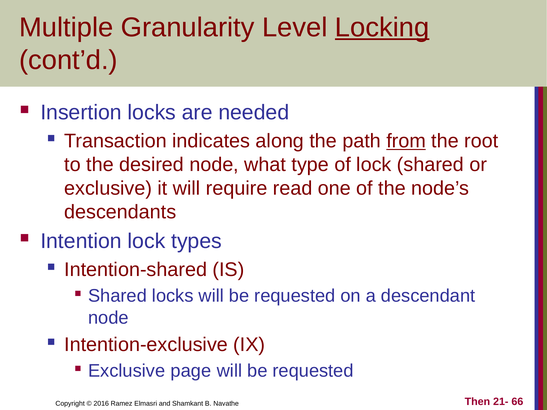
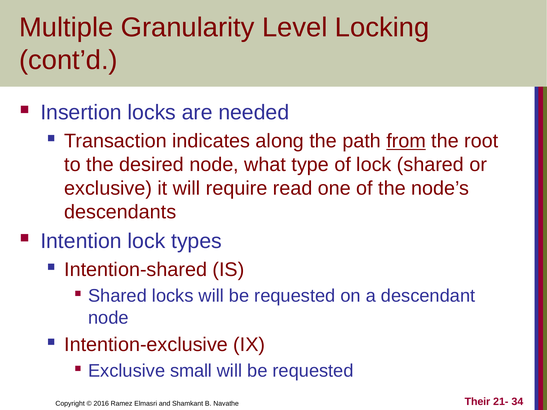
Locking underline: present -> none
page: page -> small
Then: Then -> Their
66: 66 -> 34
